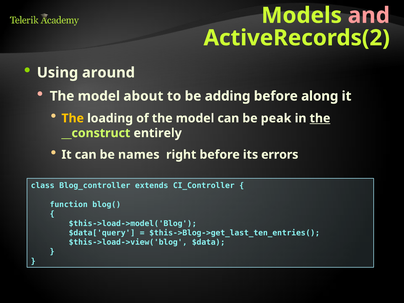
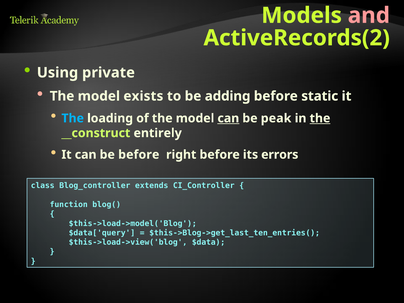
around: around -> private
about: about -> exists
along: along -> static
The at (73, 118) colour: yellow -> light blue
can at (228, 118) underline: none -> present
be names: names -> before
